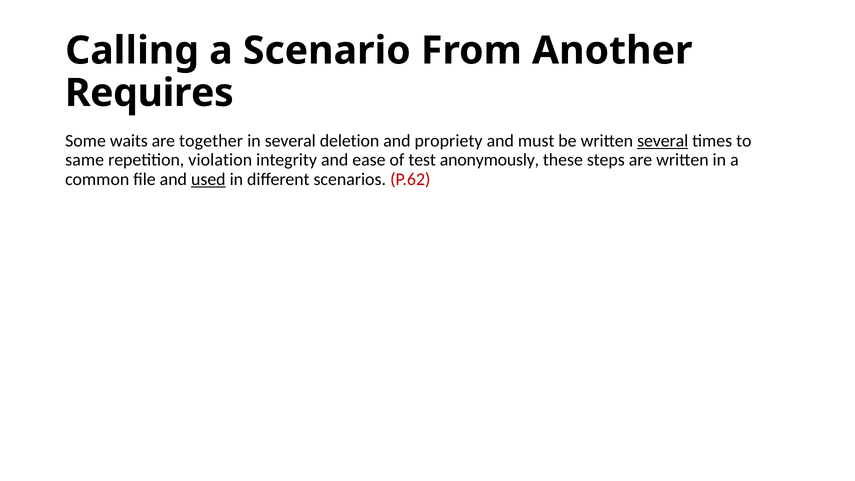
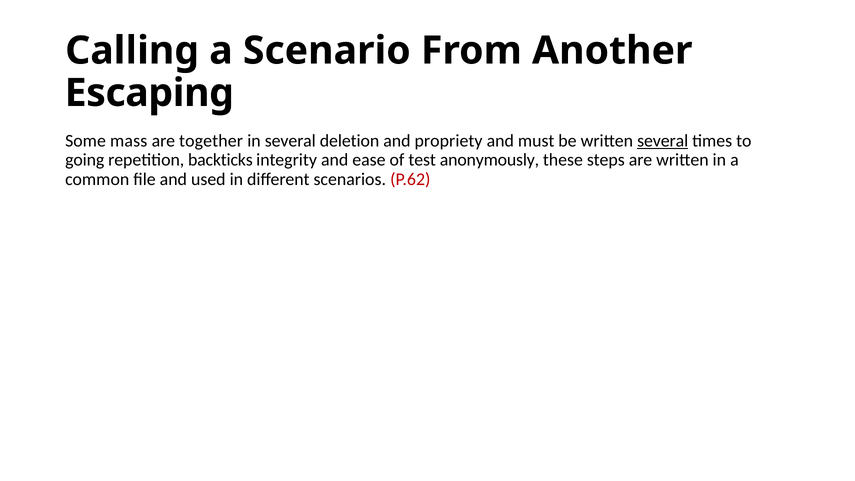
Requires: Requires -> Escaping
waits: waits -> mass
same: same -> going
violation: violation -> backticks
used underline: present -> none
